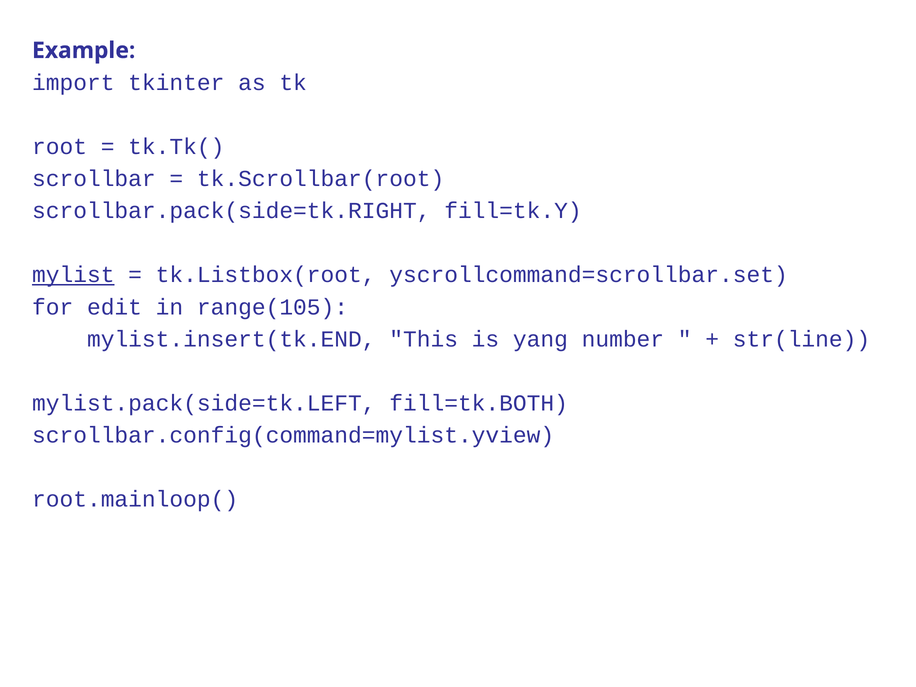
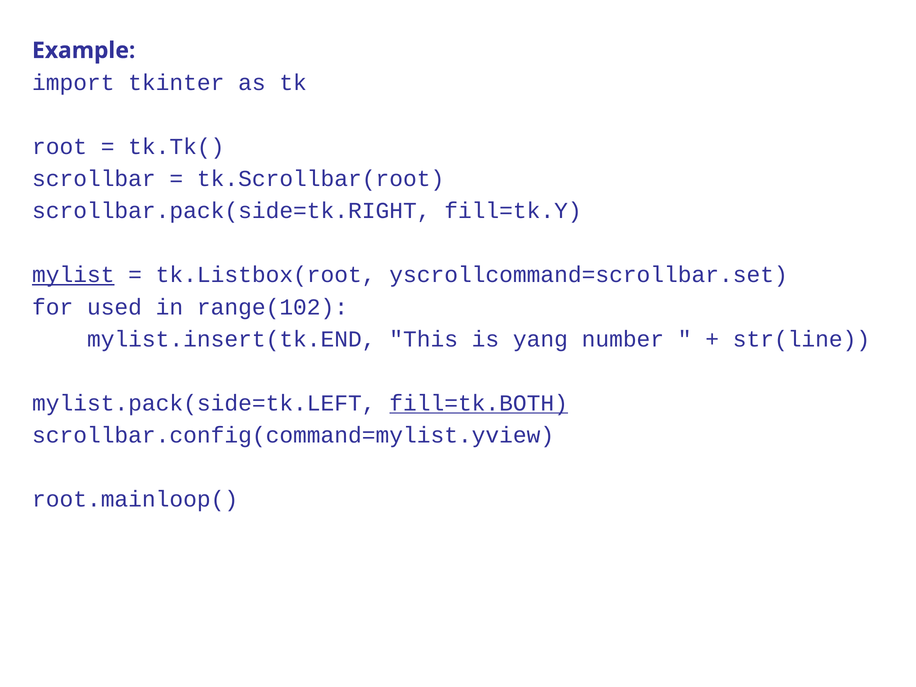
edit: edit -> used
range(105: range(105 -> range(102
fill=tk.BOTH underline: none -> present
